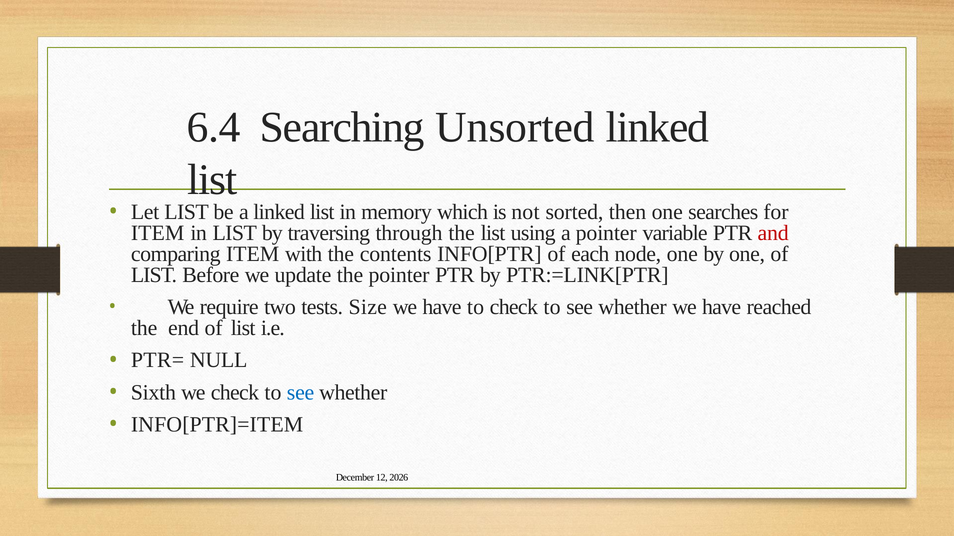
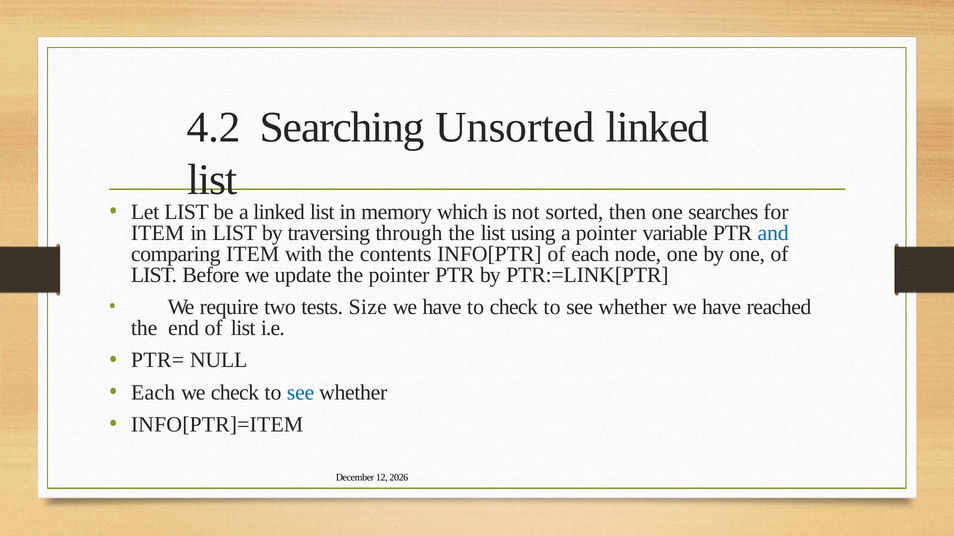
6.4: 6.4 -> 4.2
and colour: red -> blue
Sixth at (153, 393): Sixth -> Each
